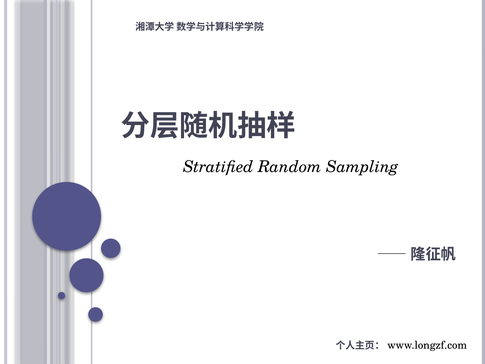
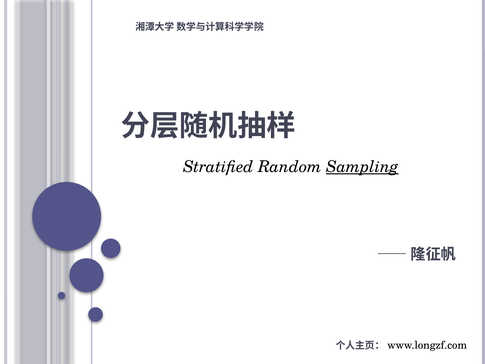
Sampling underline: none -> present
